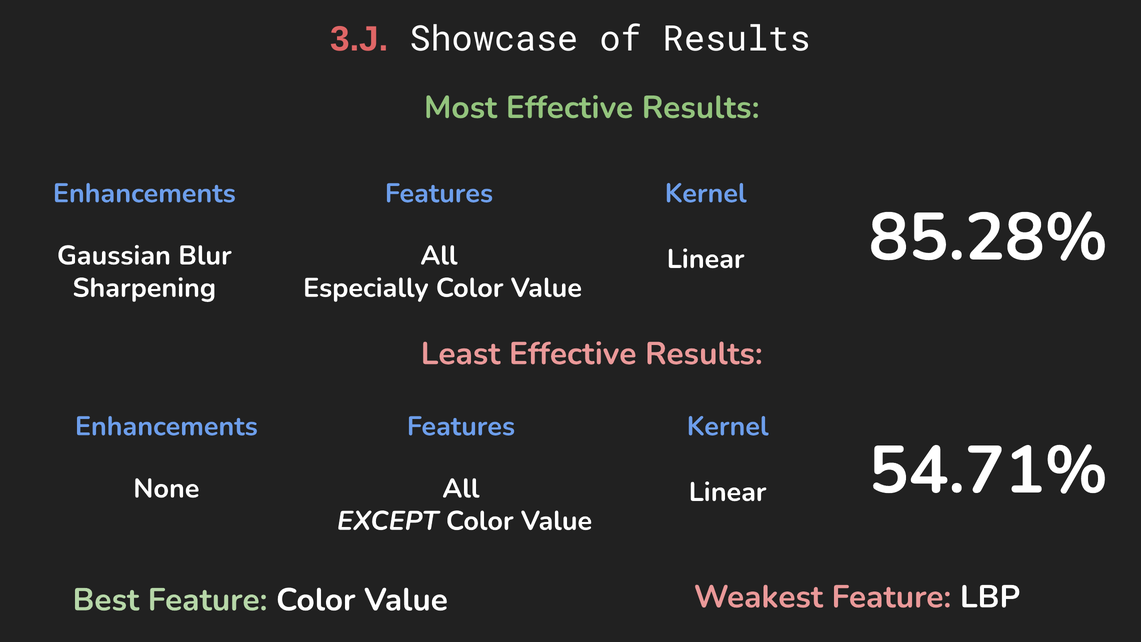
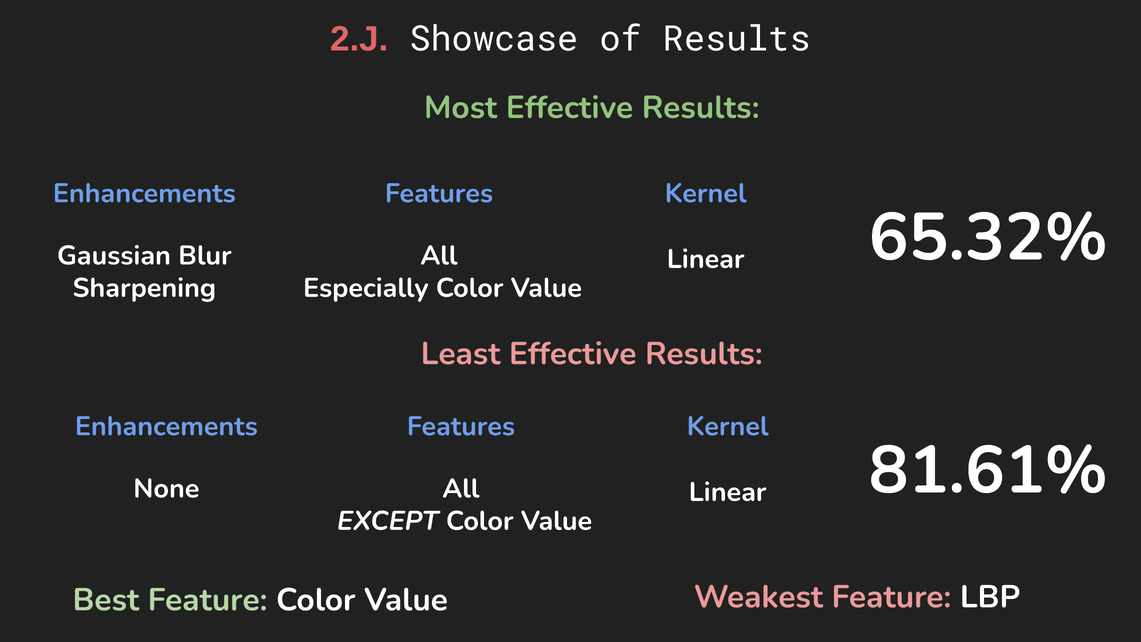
3.J: 3.J -> 2.J
85.28%: 85.28% -> 65.32%
54.71%: 54.71% -> 81.61%
